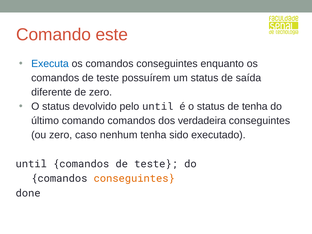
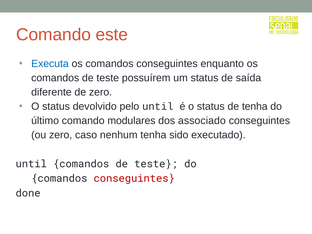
comando comandos: comandos -> modulares
verdadeira: verdadeira -> associado
conseguintes at (134, 179) colour: orange -> red
